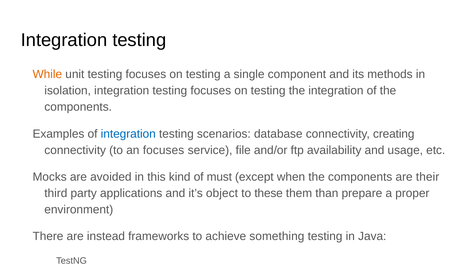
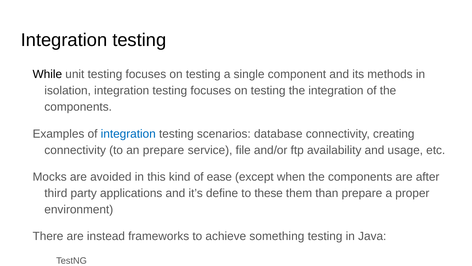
While colour: orange -> black
an focuses: focuses -> prepare
must: must -> ease
their: their -> after
object: object -> define
